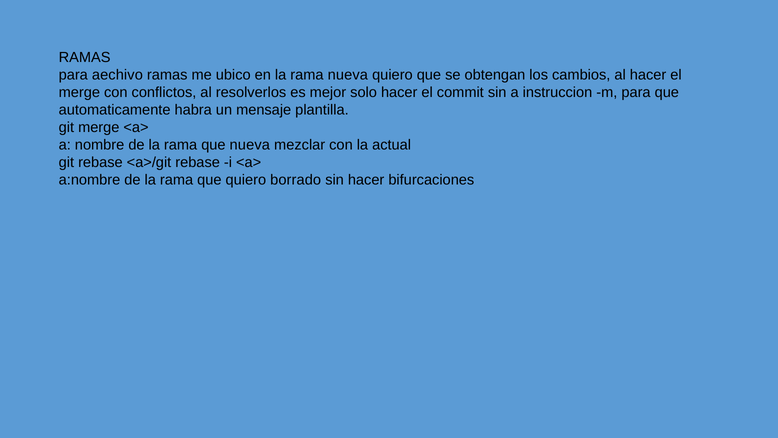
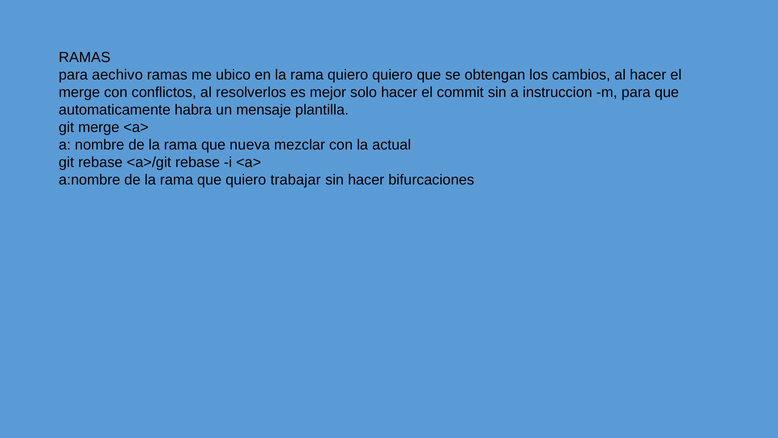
rama nueva: nueva -> quiero
borrado: borrado -> trabajar
